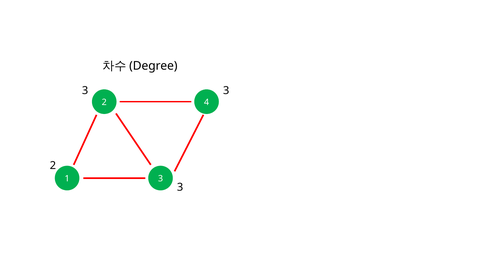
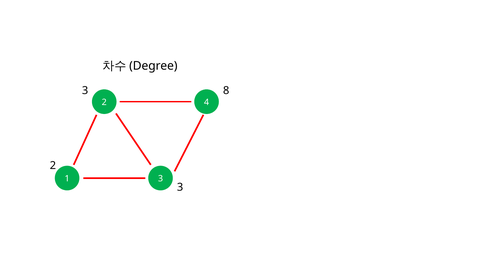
3 3: 3 -> 8
